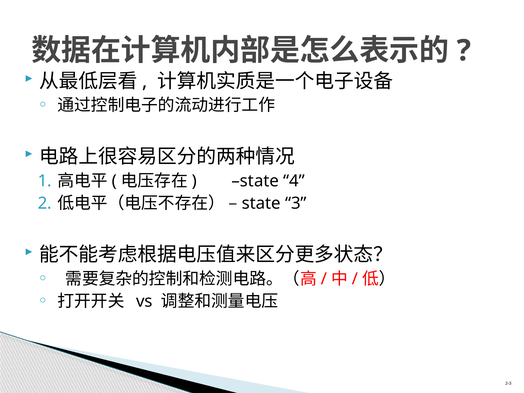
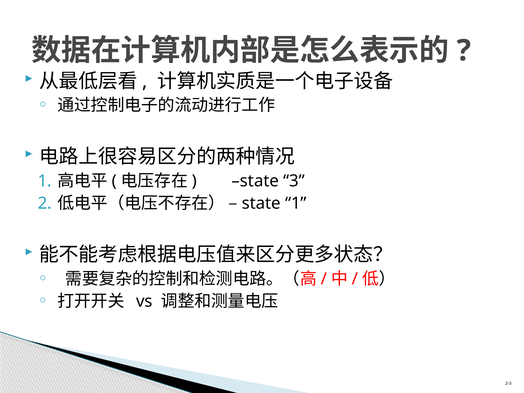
4: 4 -> 3
state 3: 3 -> 1
